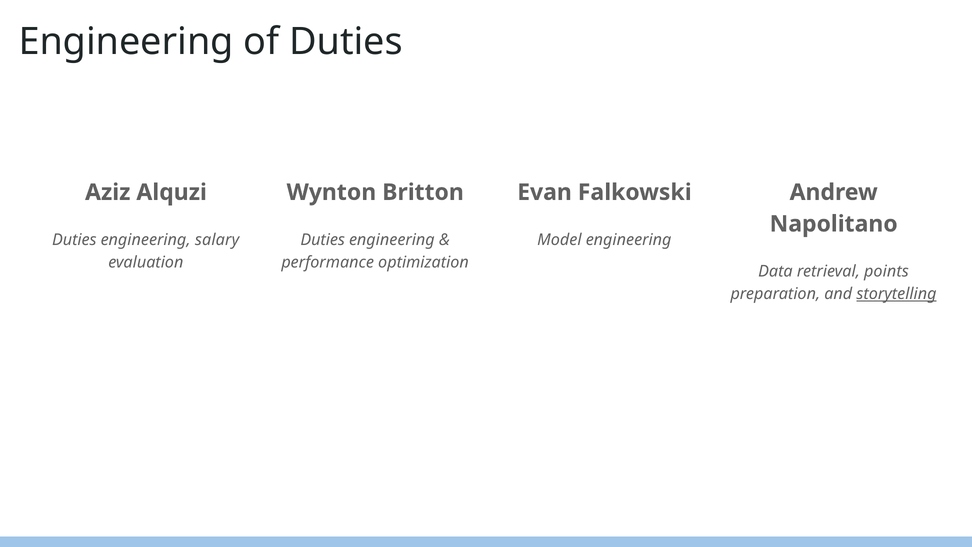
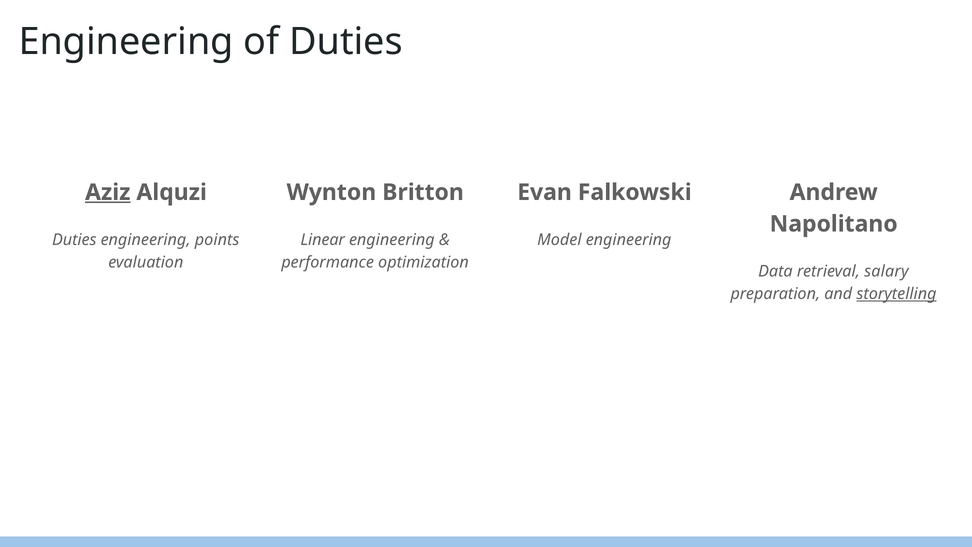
Aziz underline: none -> present
salary: salary -> points
Duties at (323, 240): Duties -> Linear
points: points -> salary
